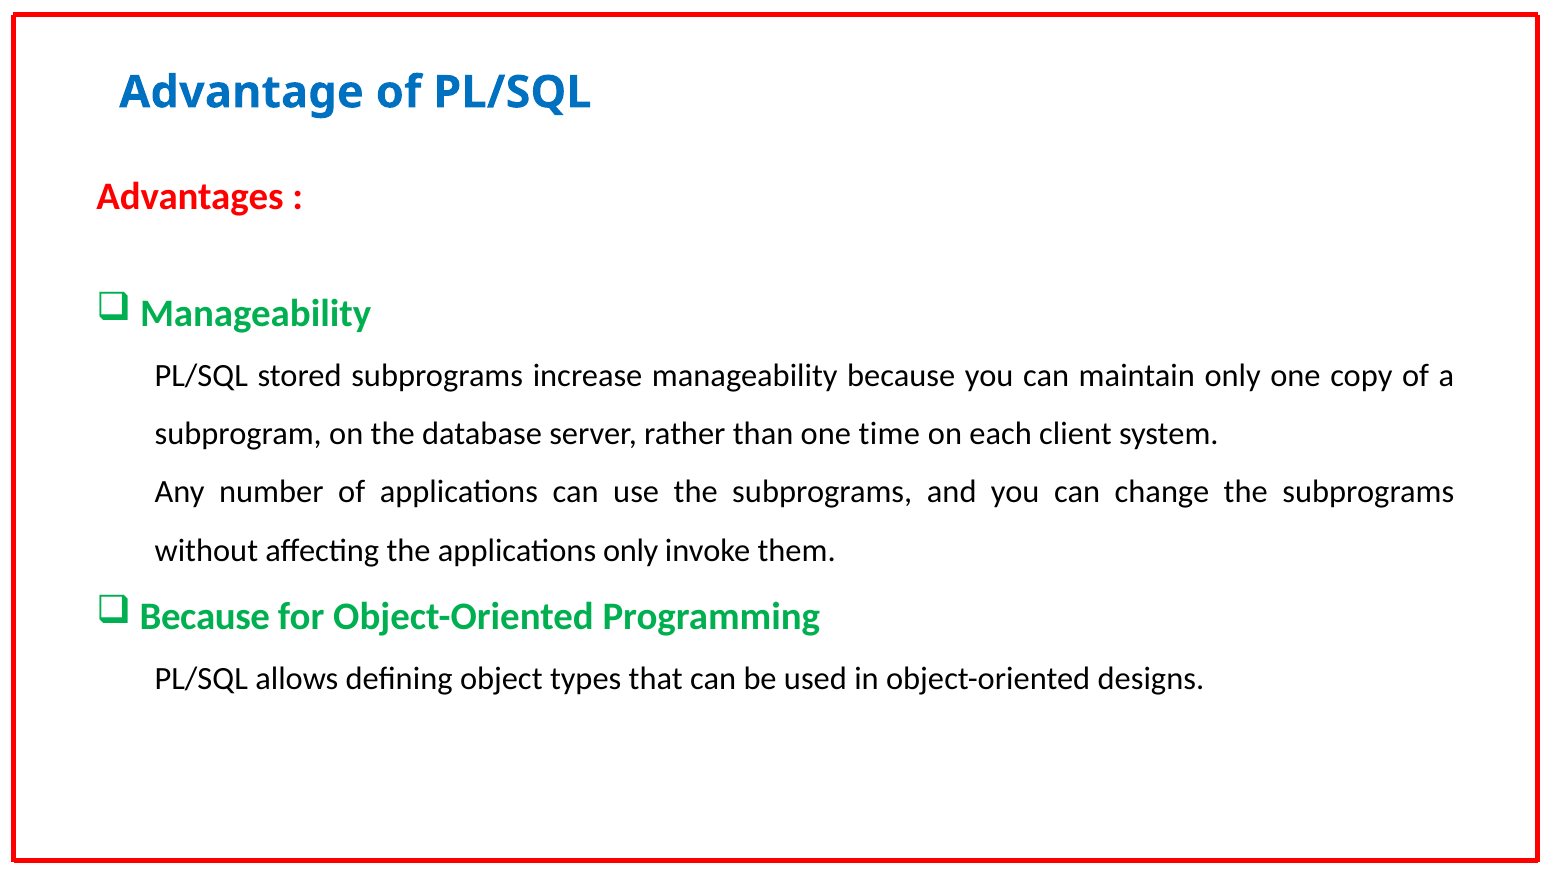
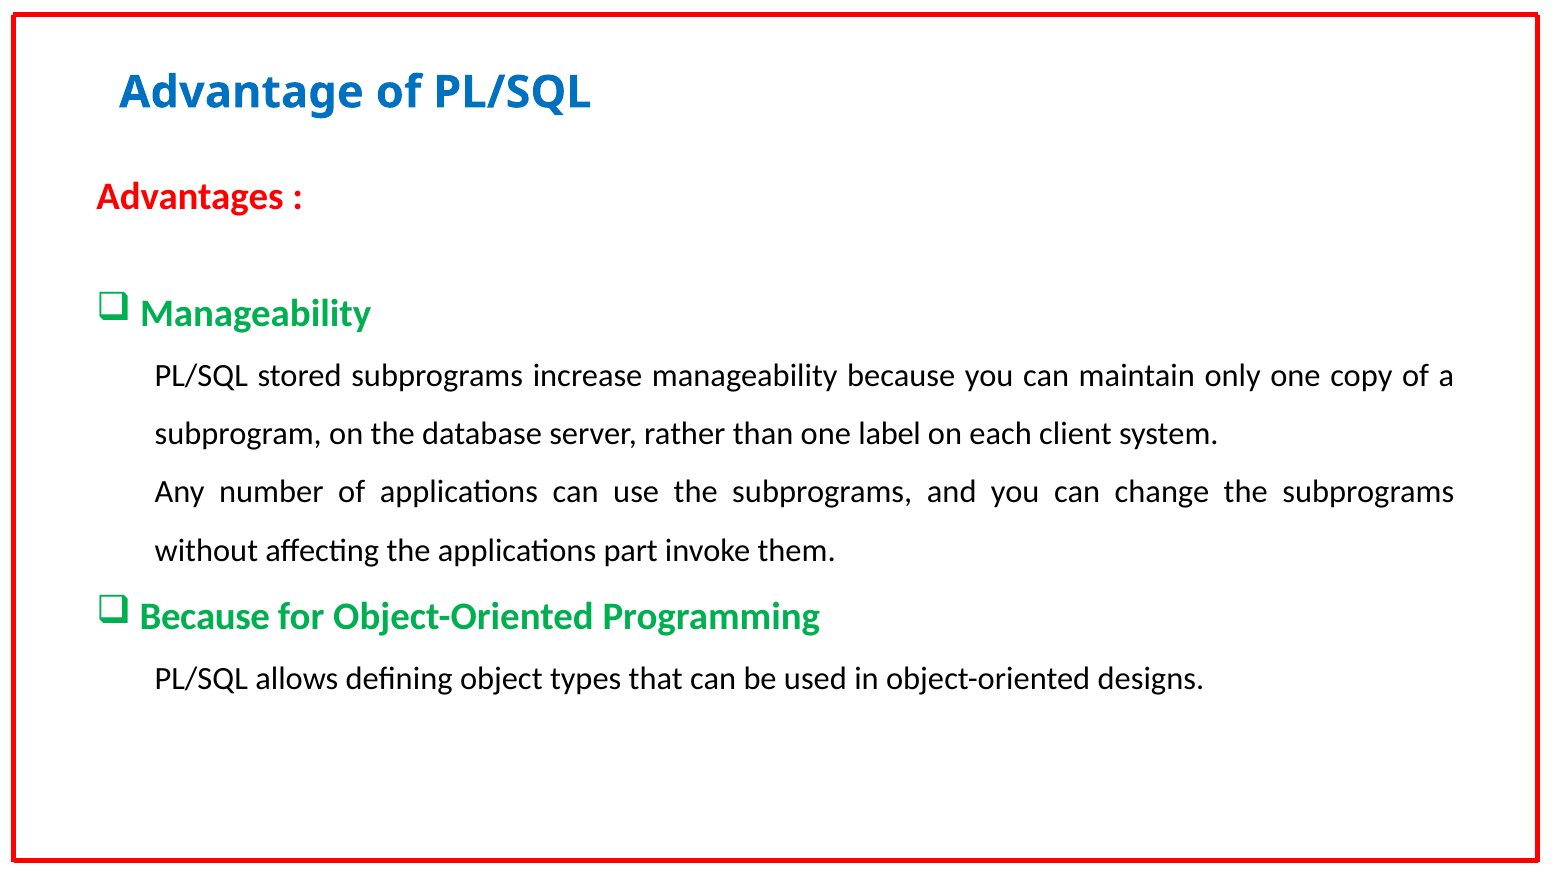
time: time -> label
applications only: only -> part
